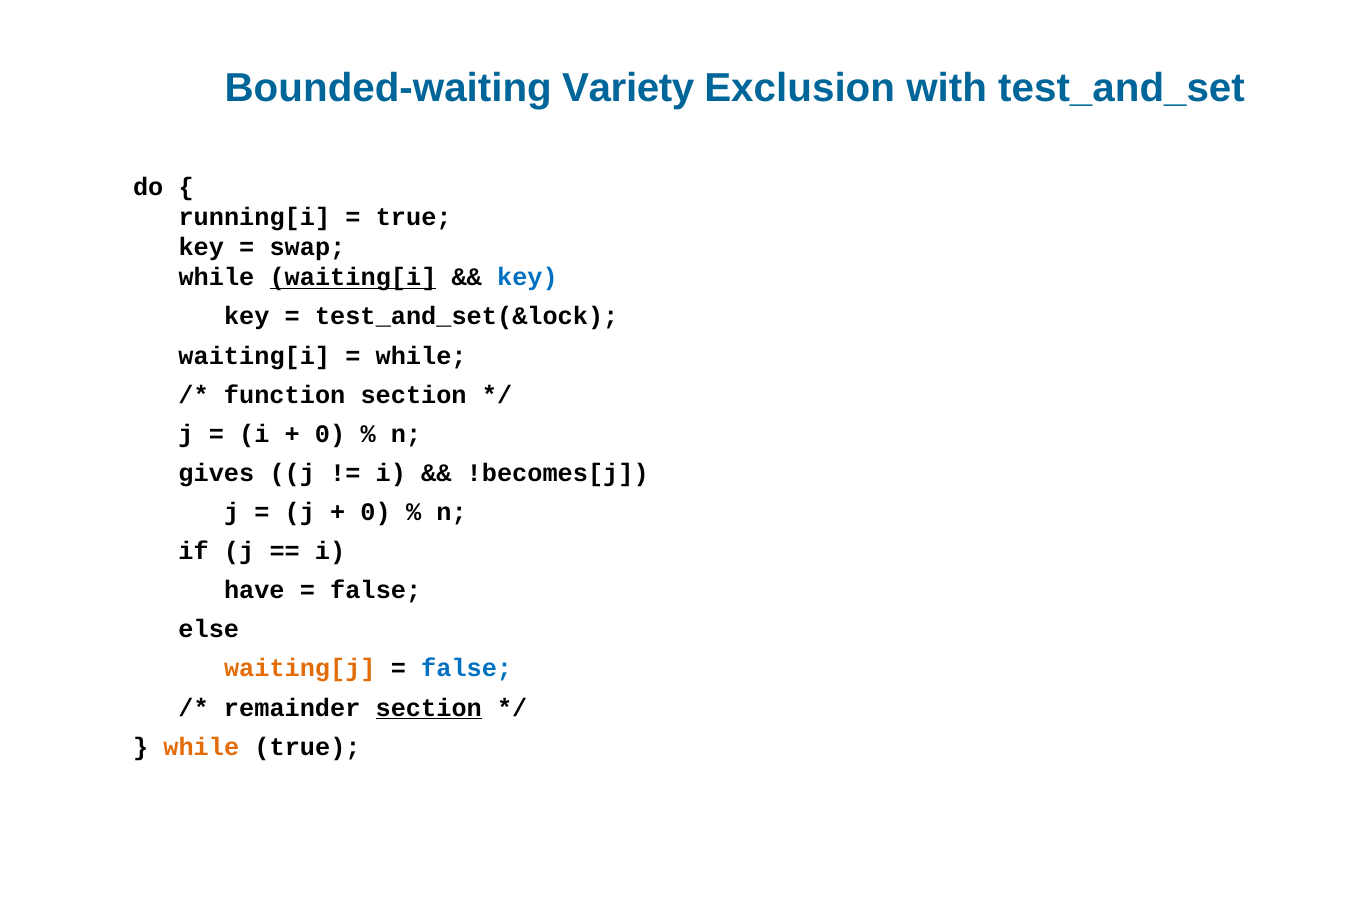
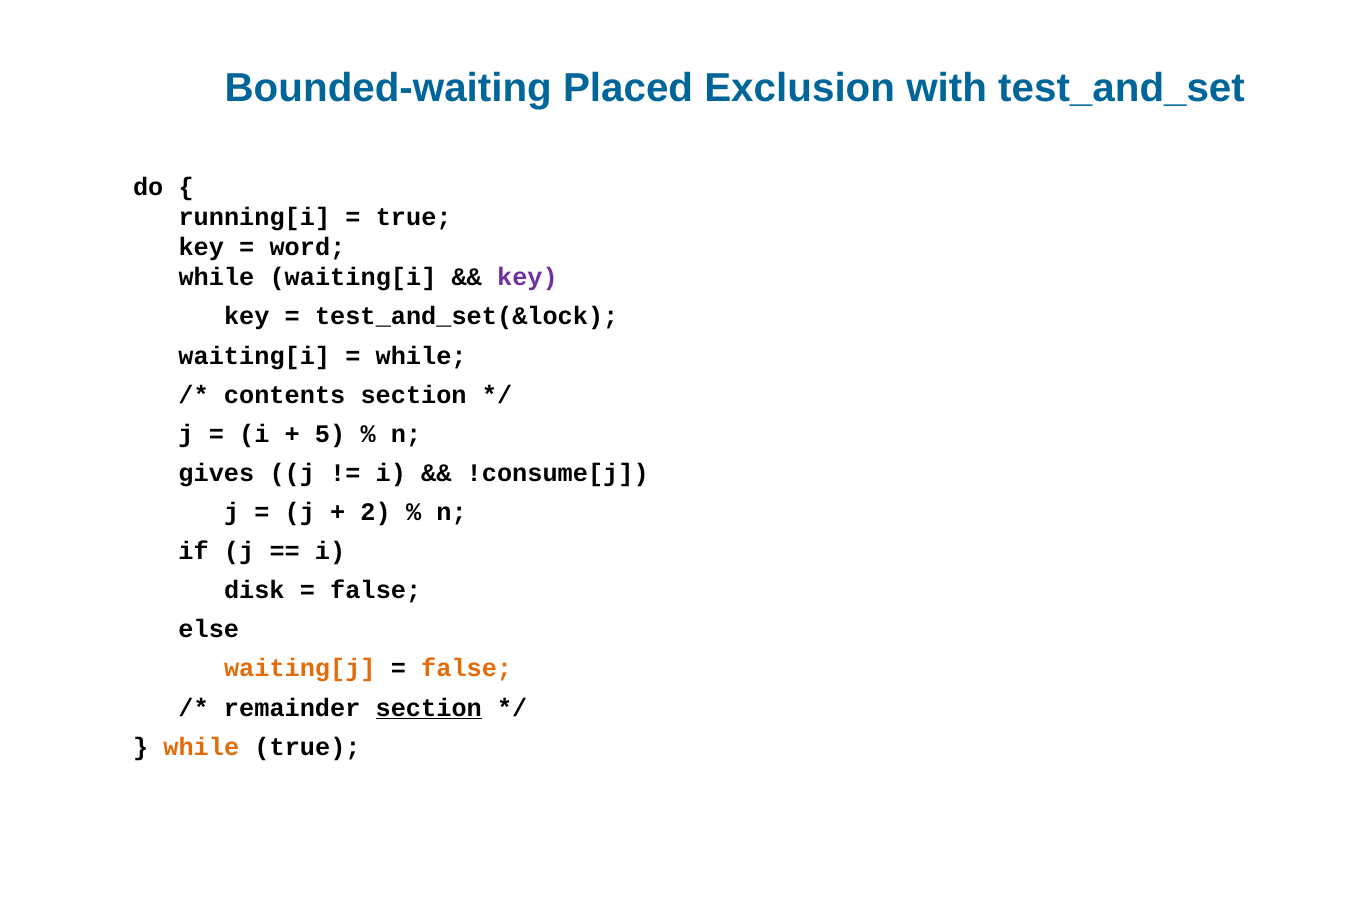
Variety: Variety -> Placed
swap: swap -> word
waiting[i at (353, 278) underline: present -> none
key at (527, 278) colour: blue -> purple
function: function -> contents
0 at (330, 434): 0 -> 5
!becomes[j: !becomes[j -> !consume[j
0 at (376, 512): 0 -> 2
have: have -> disk
false at (467, 669) colour: blue -> orange
